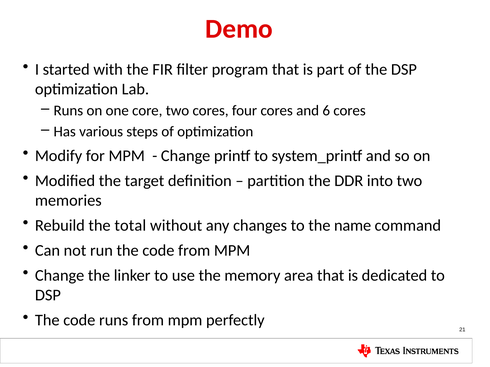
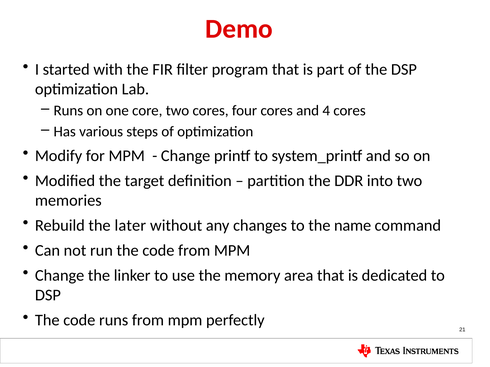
6: 6 -> 4
total: total -> later
